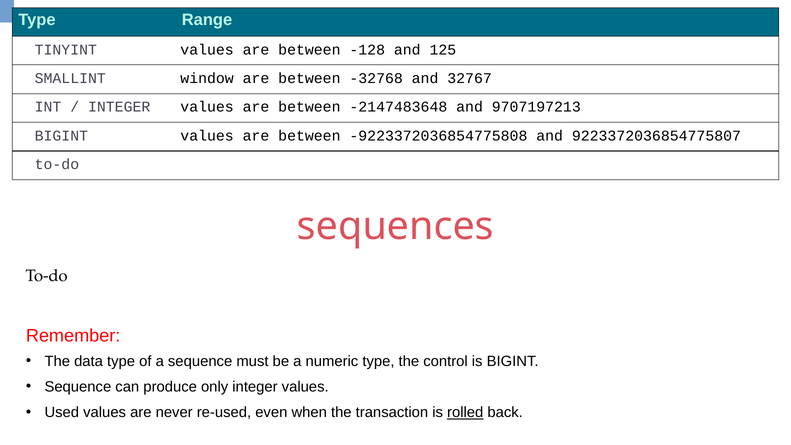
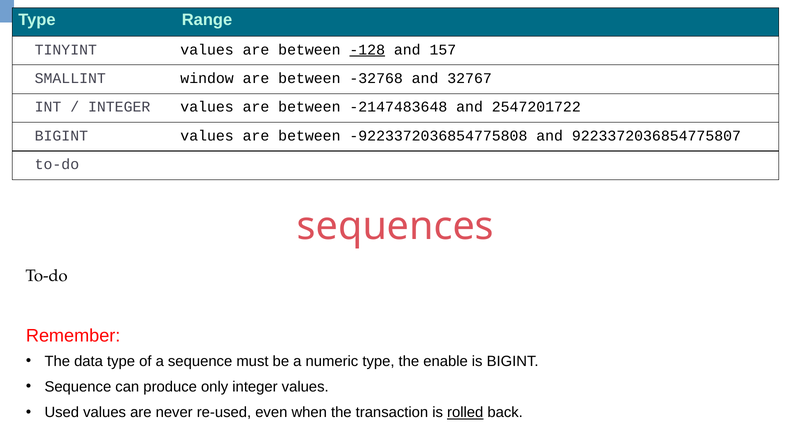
-128 underline: none -> present
125: 125 -> 157
9707197213: 9707197213 -> 2547201722
control: control -> enable
